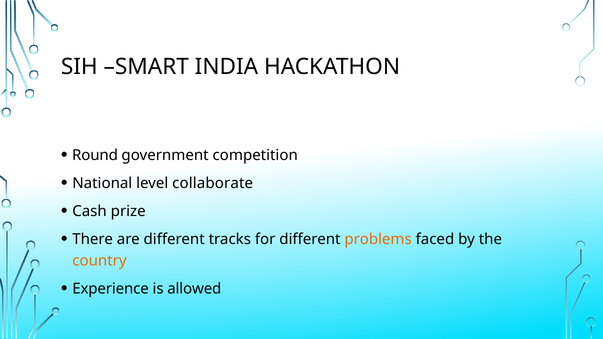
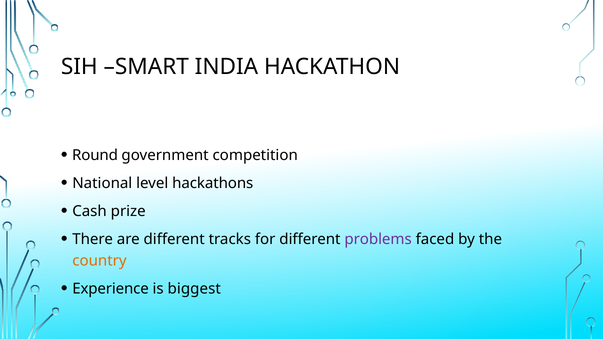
collaborate: collaborate -> hackathons
problems colour: orange -> purple
allowed: allowed -> biggest
